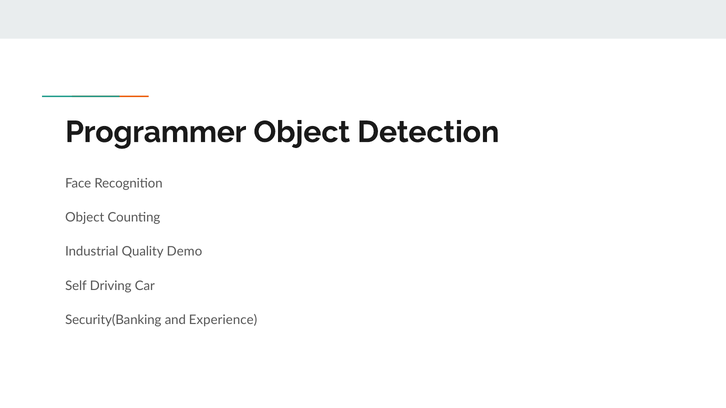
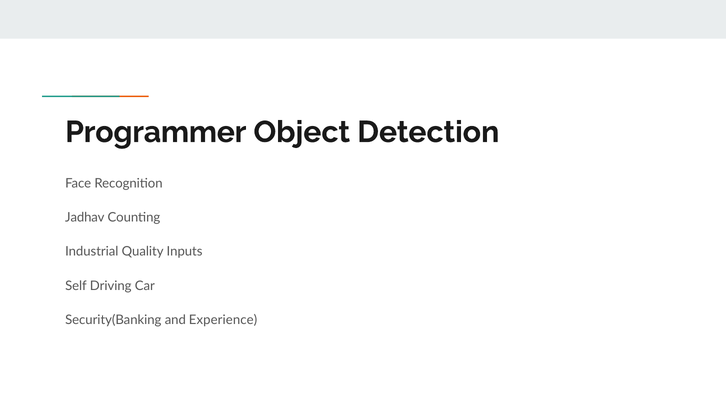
Object at (85, 218): Object -> Jadhav
Demo: Demo -> Inputs
